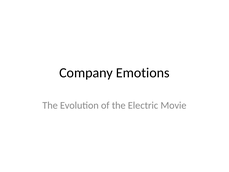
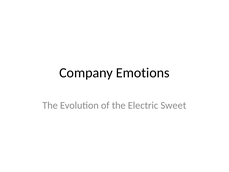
Movie: Movie -> Sweet
